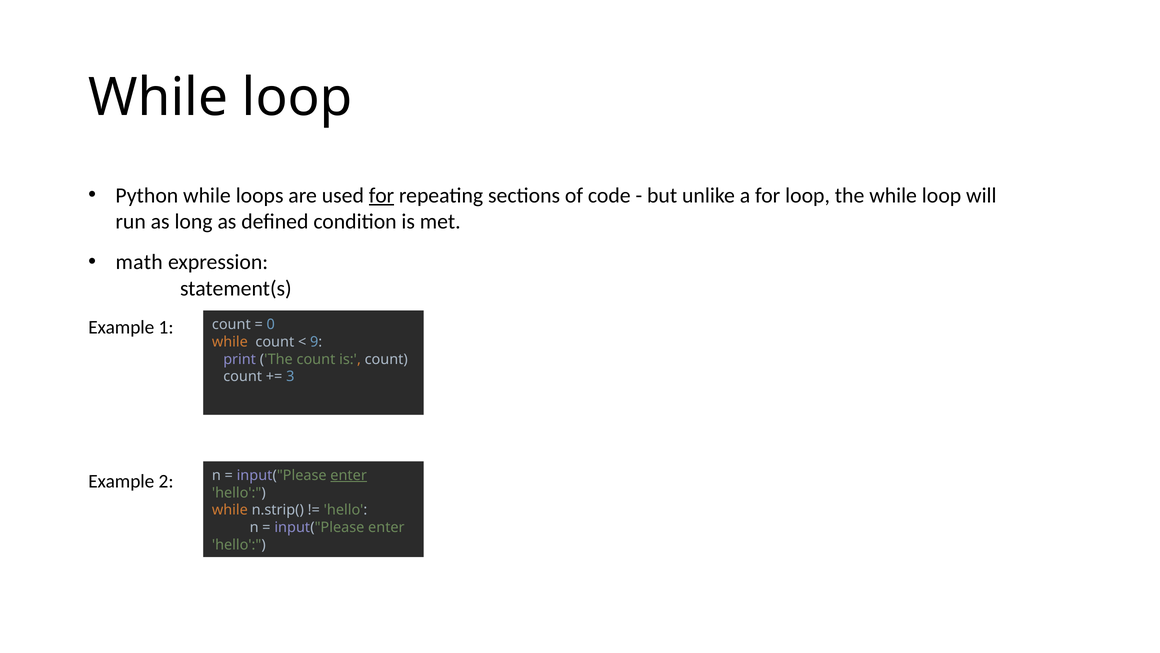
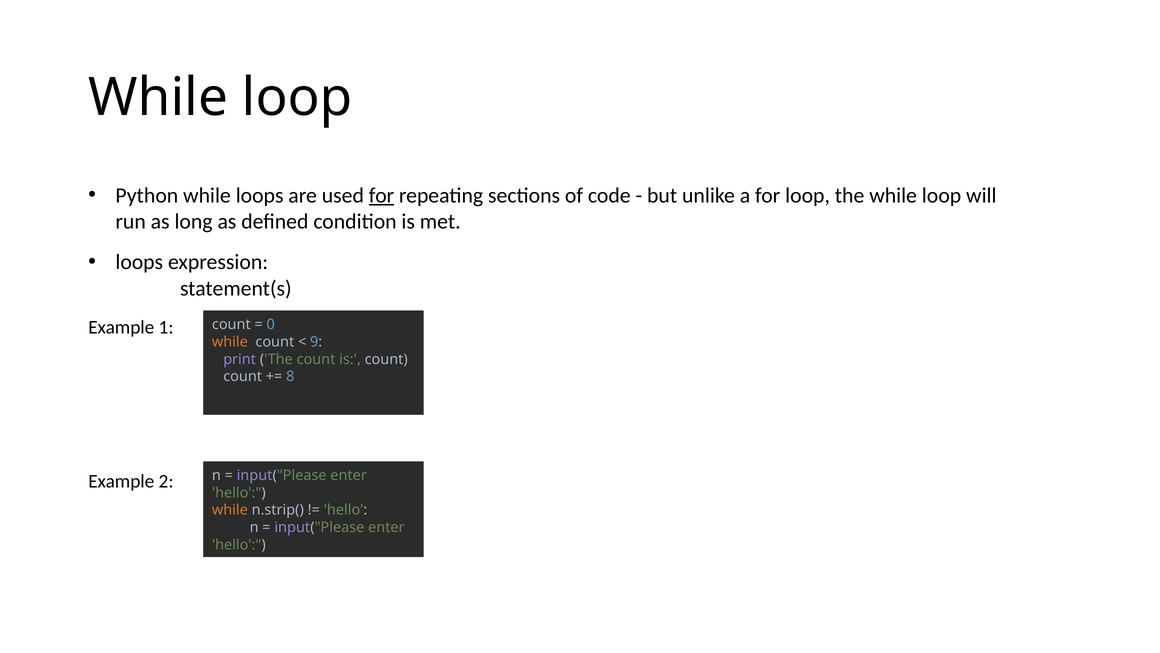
math at (139, 262): math -> loops
3: 3 -> 8
enter at (349, 475) underline: present -> none
